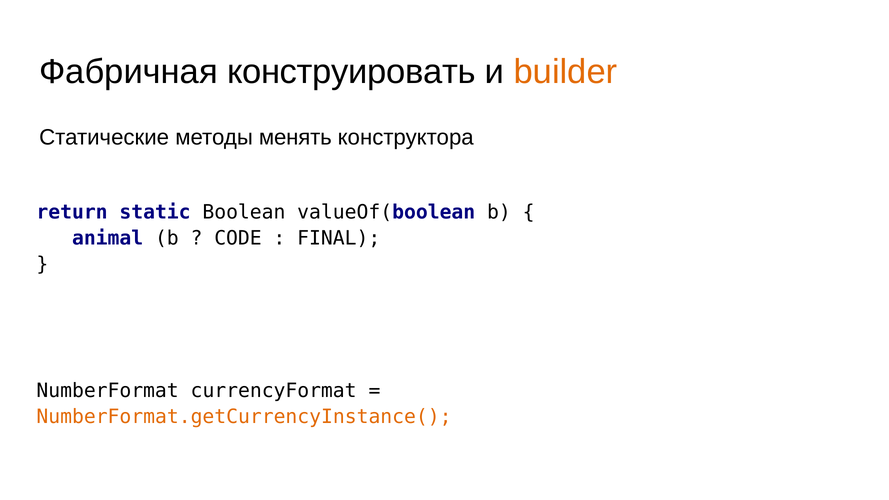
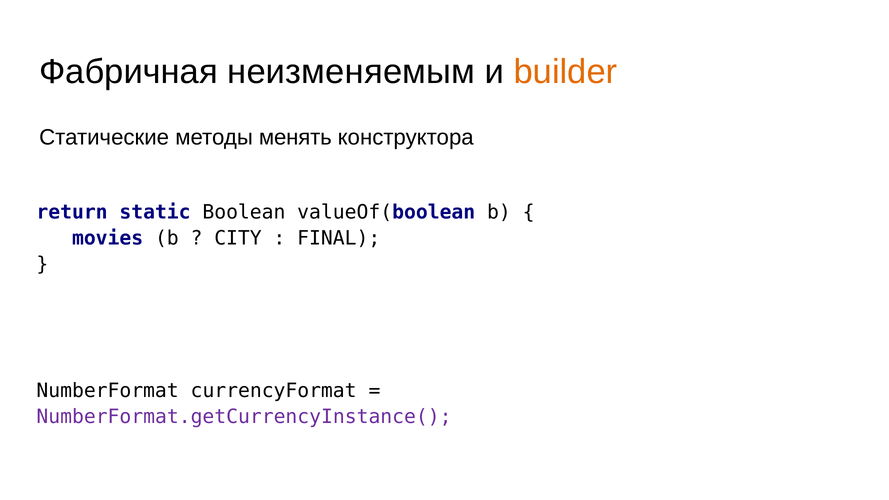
конструировать: конструировать -> неизменяемым
animal: animal -> movies
CODE: CODE -> CITY
NumberFormat.getCurrencyInstance( colour: orange -> purple
